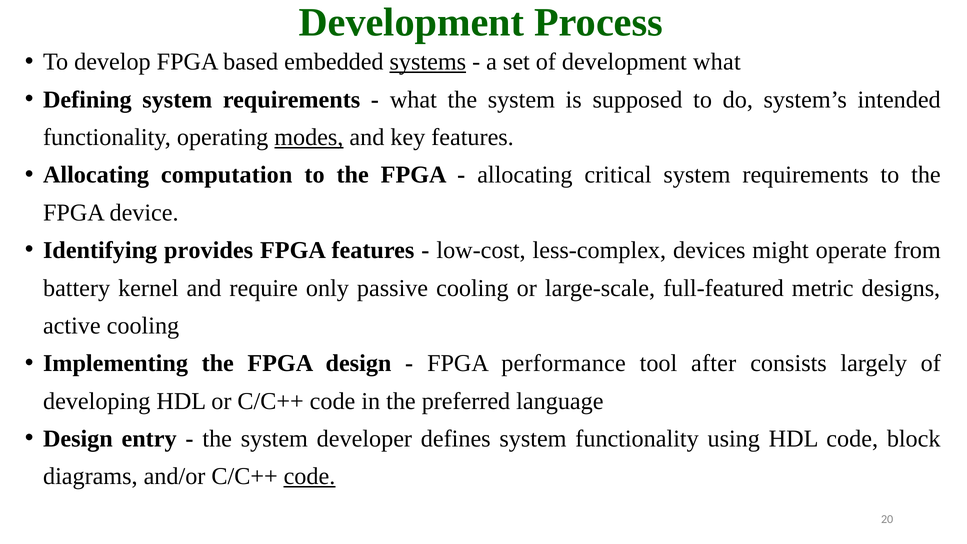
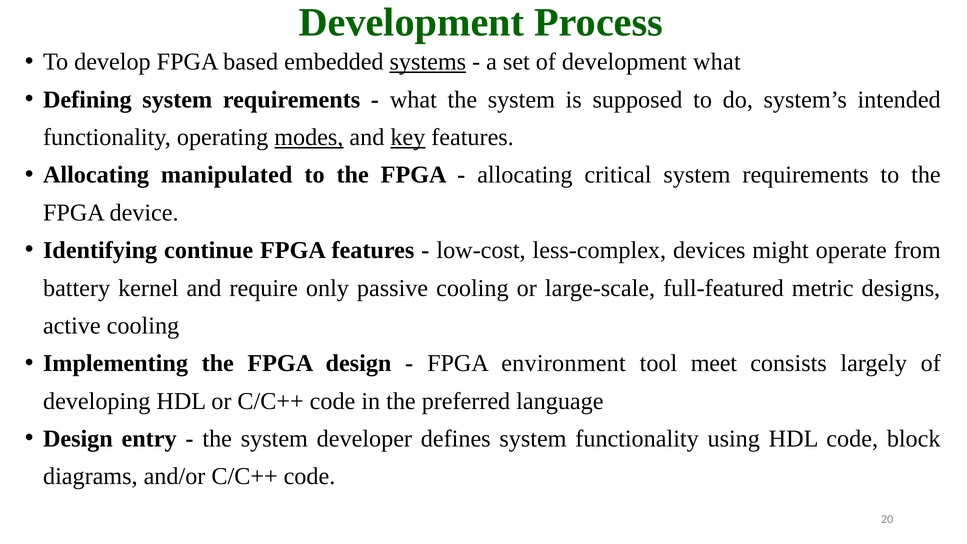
key underline: none -> present
computation: computation -> manipulated
provides: provides -> continue
performance: performance -> environment
after: after -> meet
code at (309, 476) underline: present -> none
